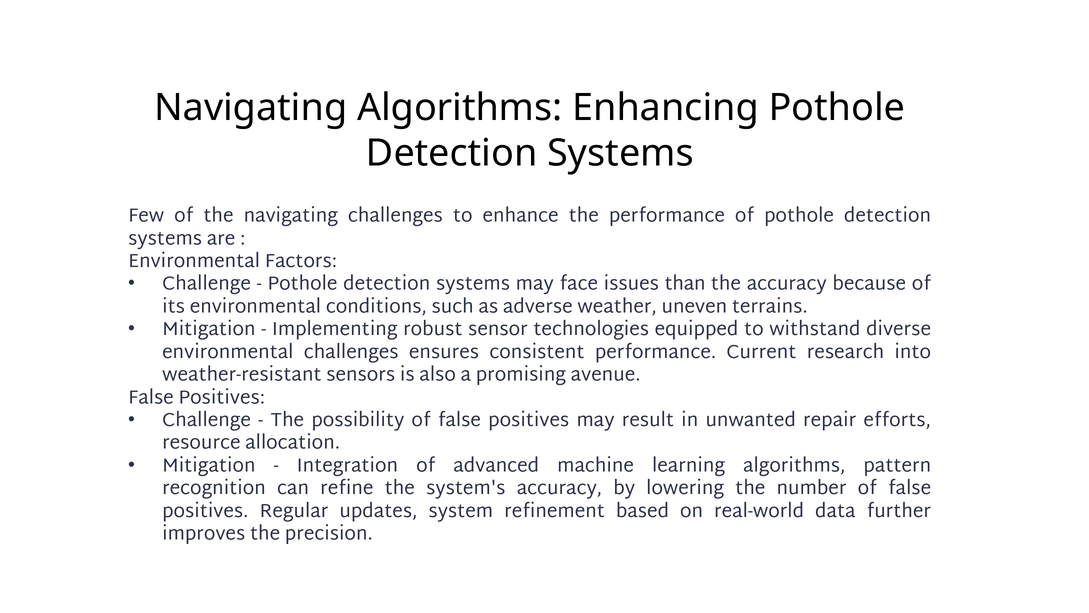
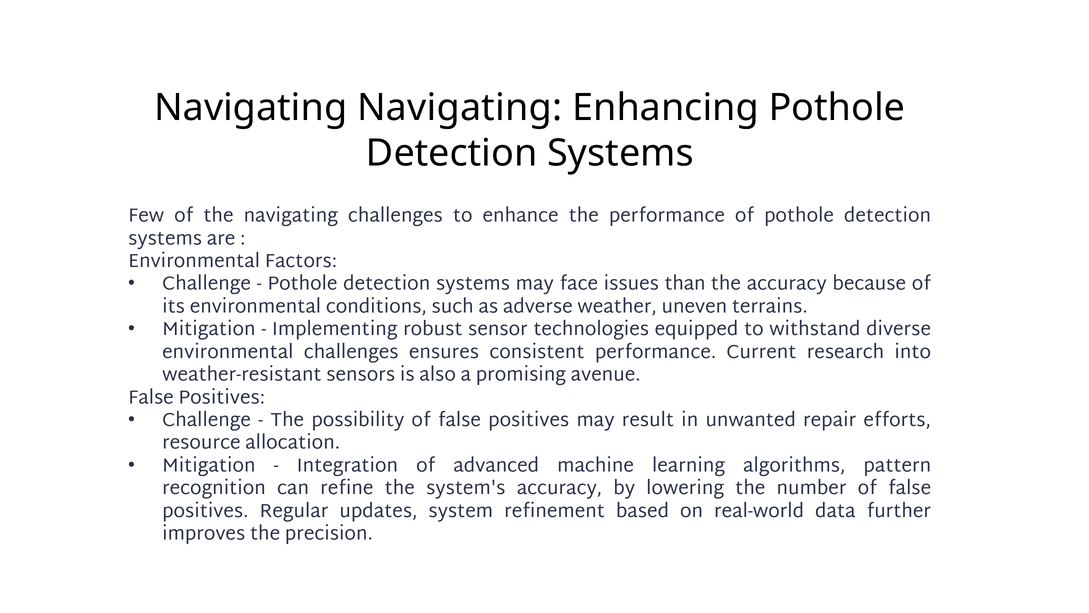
Navigating Algorithms: Algorithms -> Navigating
